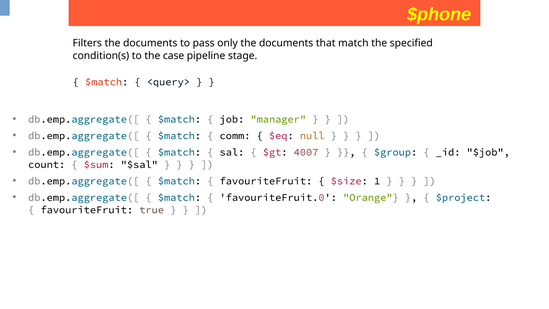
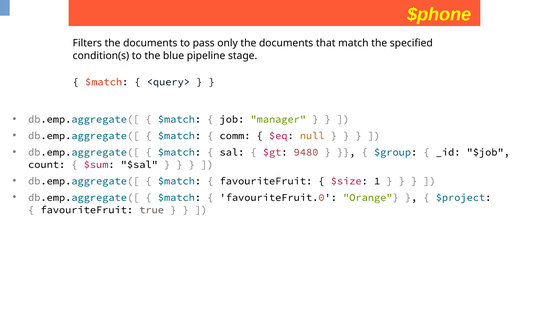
case: case -> blue
4007: 4007 -> 9480
